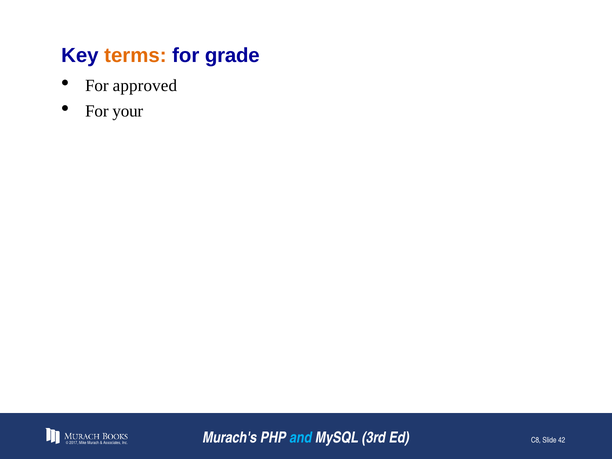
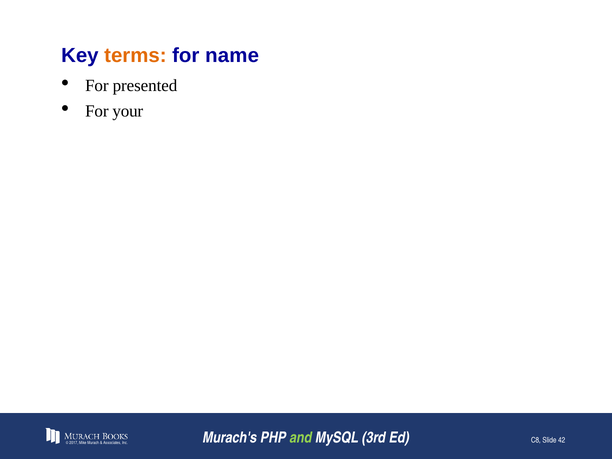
grade: grade -> name
approved: approved -> presented
and colour: light blue -> light green
